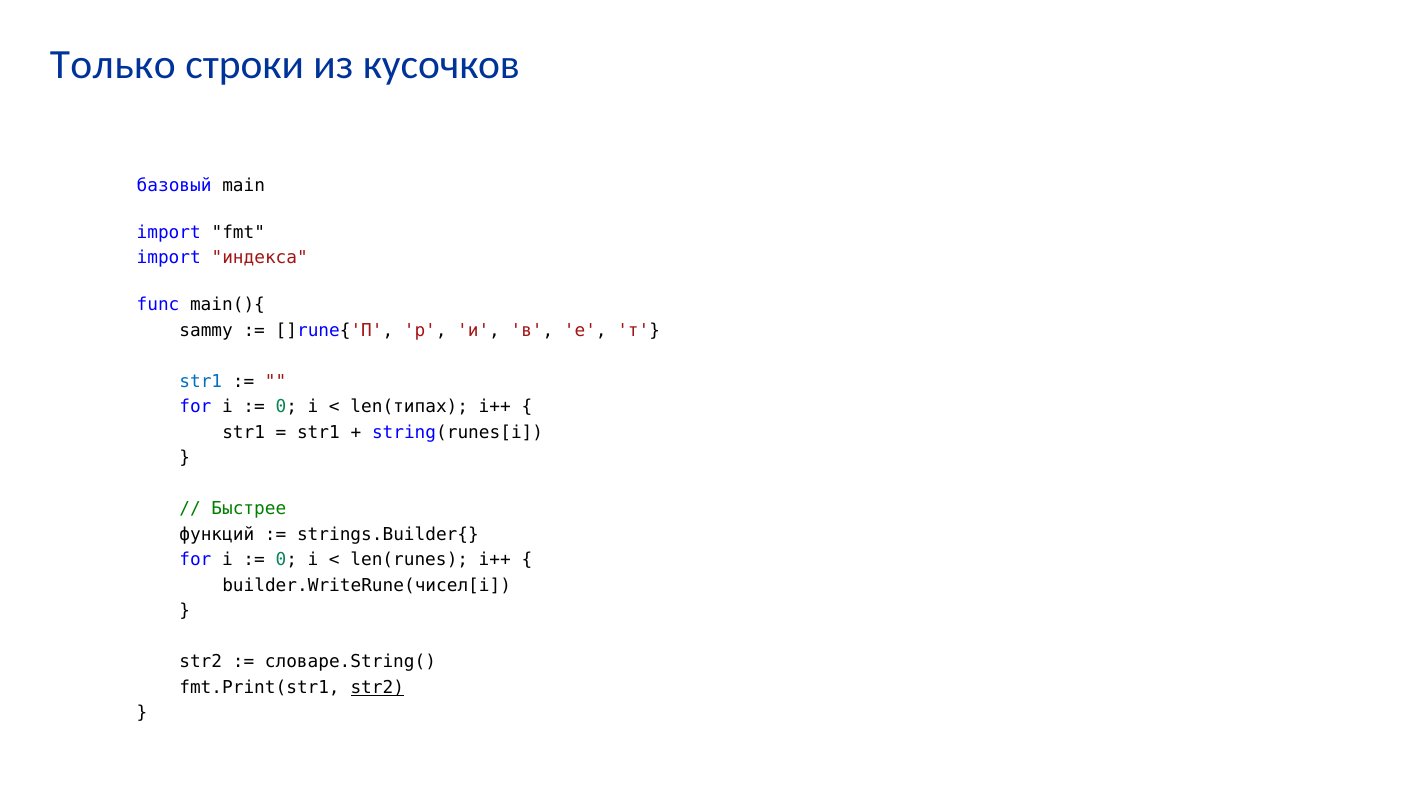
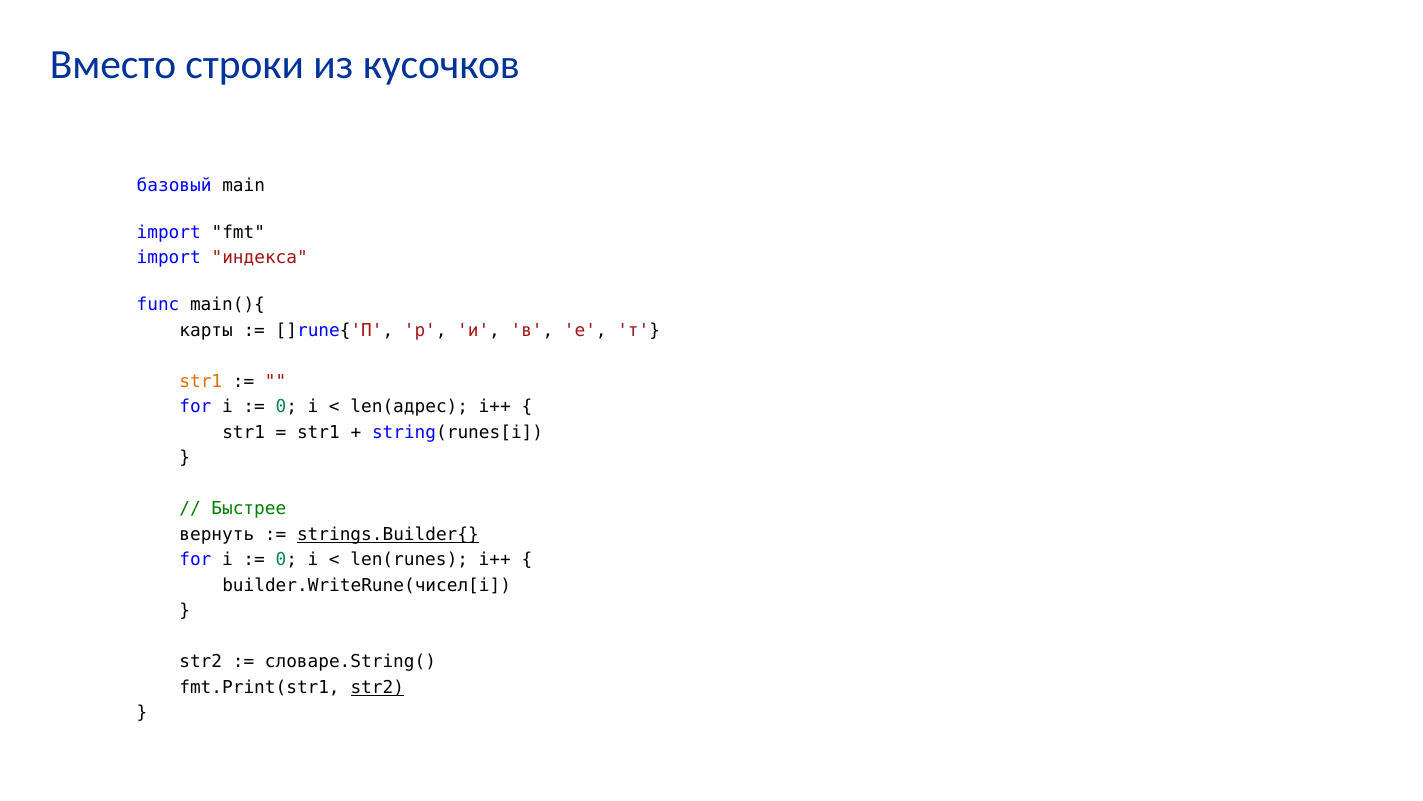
Только: Только -> Вместо
sammy: sammy -> карты
str1 at (201, 381) colour: blue -> orange
len(типах: len(типах -> len(адрес
функций: функций -> вернуть
strings.Builder{ underline: none -> present
